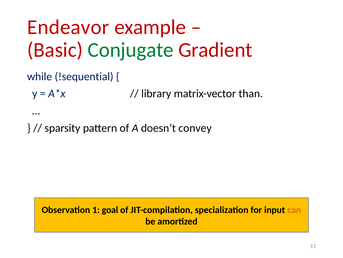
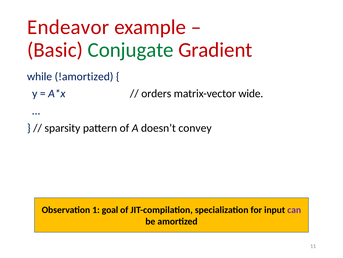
!sequential: !sequential -> !amortized
library: library -> orders
than: than -> wide
can colour: orange -> purple
